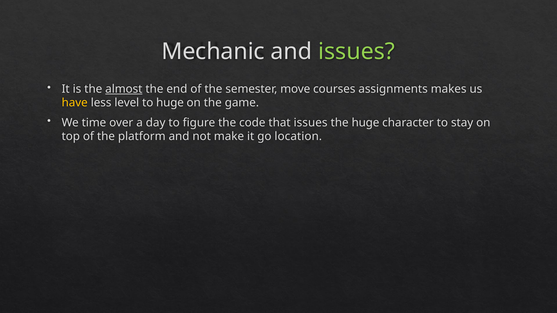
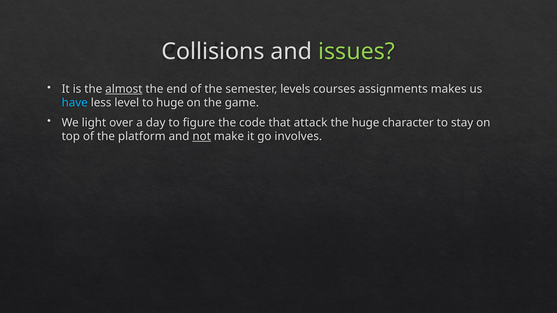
Mechanic: Mechanic -> Collisions
move: move -> levels
have colour: yellow -> light blue
time: time -> light
that issues: issues -> attack
not underline: none -> present
location: location -> involves
